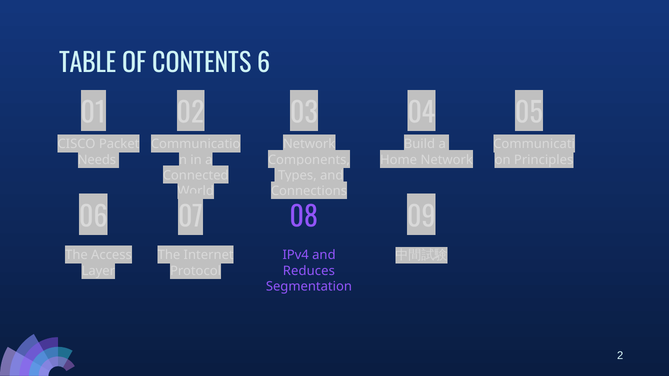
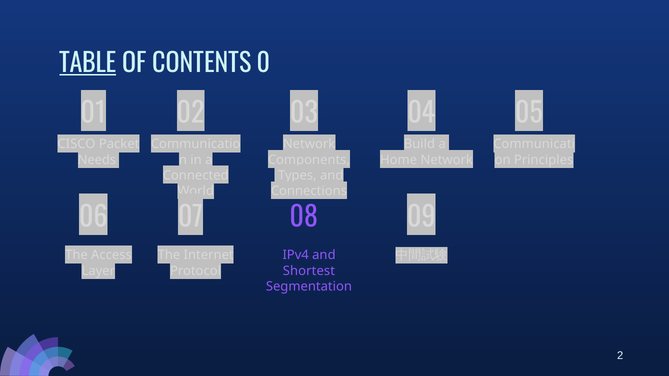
TABLE underline: none -> present
6: 6 -> 0
Reduces: Reduces -> Shortest
